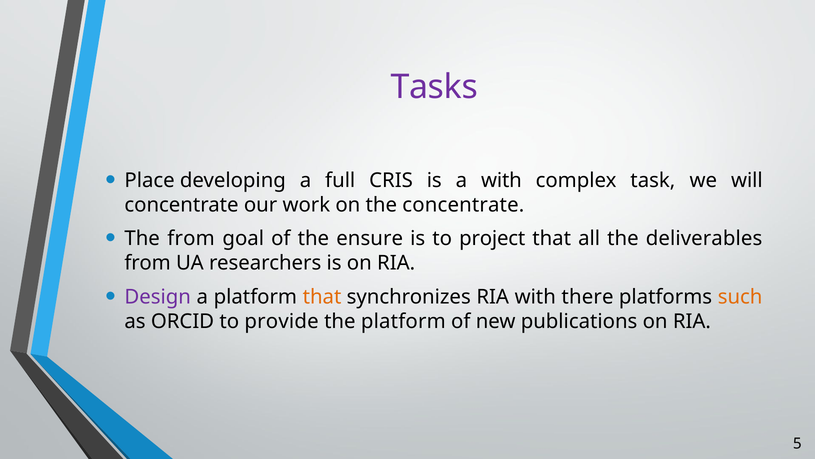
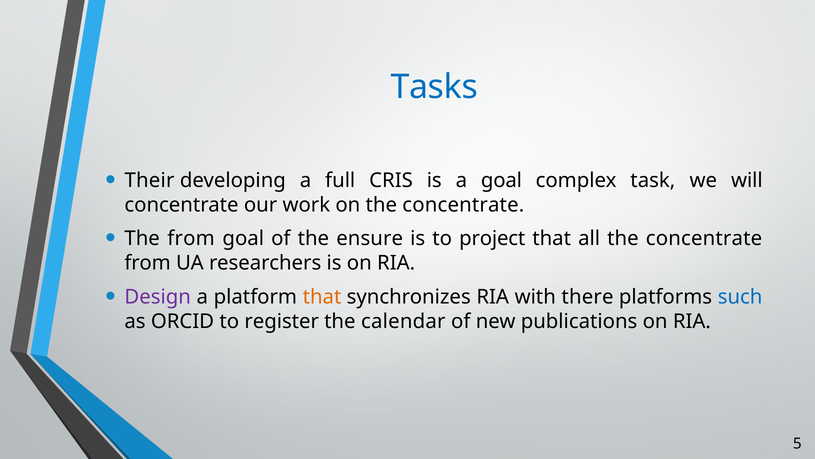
Tasks colour: purple -> blue
Place: Place -> Their
a with: with -> goal
all the deliverables: deliverables -> concentrate
such colour: orange -> blue
provide: provide -> register
the platform: platform -> calendar
